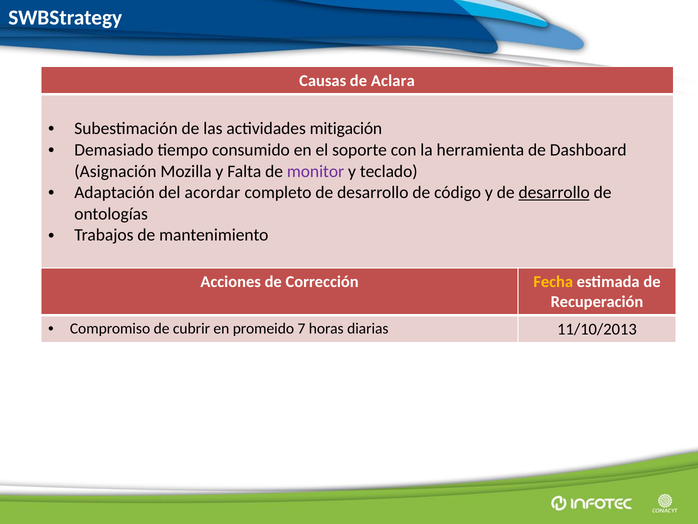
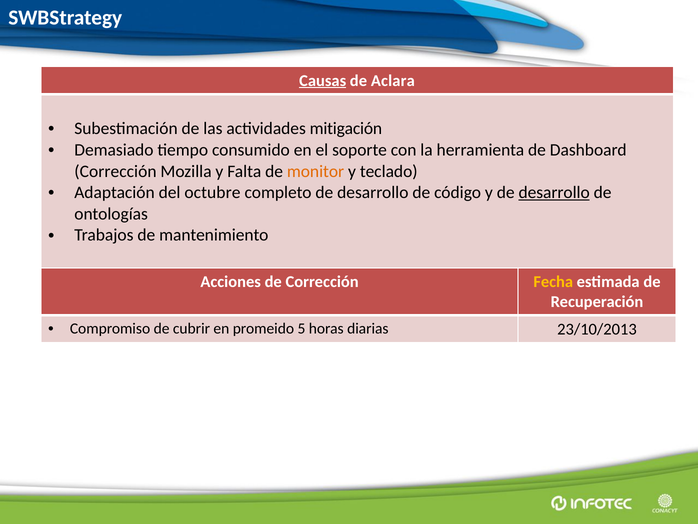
Causas underline: none -> present
Asignación at (115, 171): Asignación -> Corrección
monitor colour: purple -> orange
acordar: acordar -> octubre
7: 7 -> 5
11/10/2013: 11/10/2013 -> 23/10/2013
